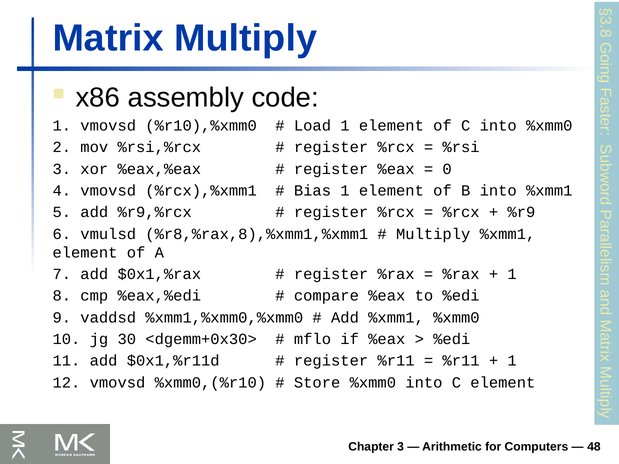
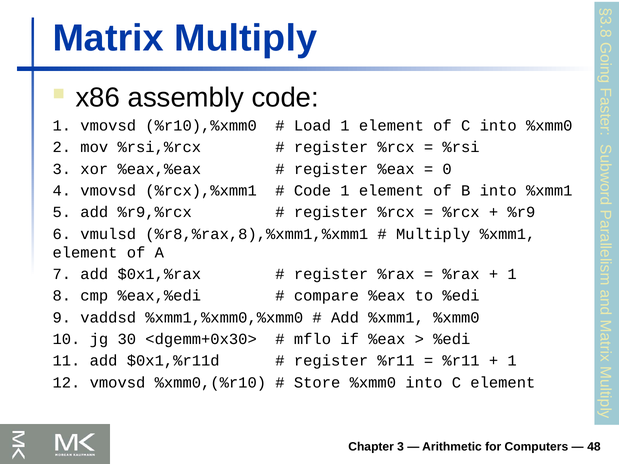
Bias at (312, 191): Bias -> Code
